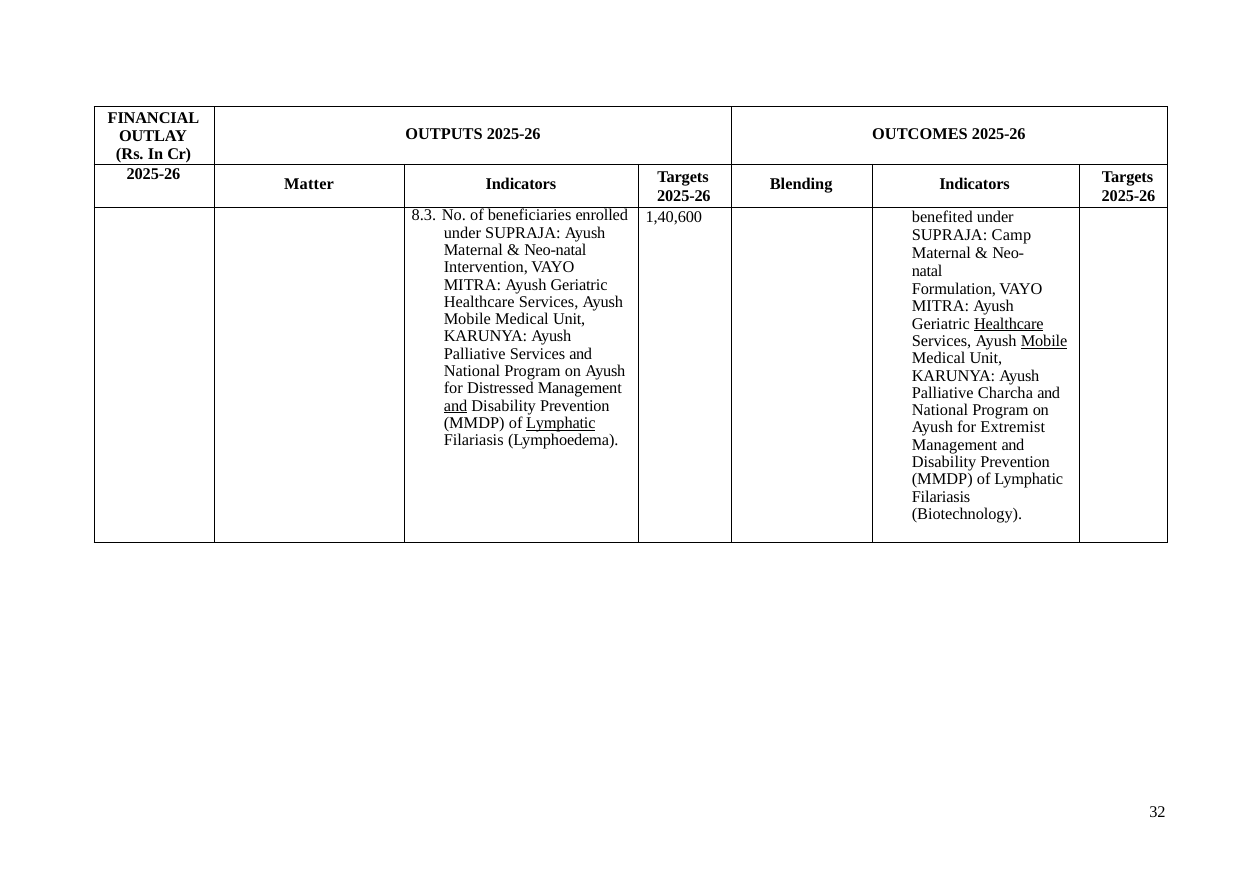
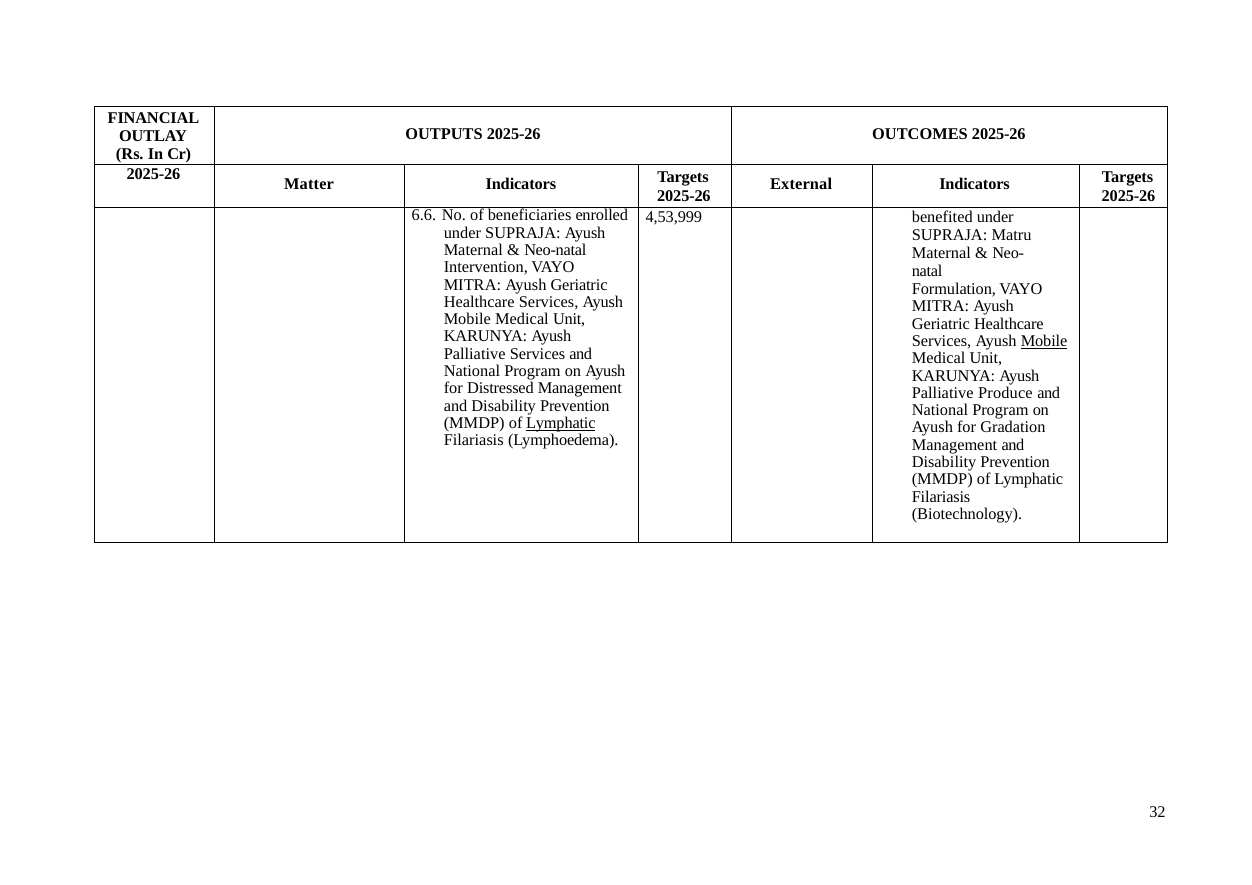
Blending: Blending -> External
8.3: 8.3 -> 6.6
1,40,600: 1,40,600 -> 4,53,999
Camp: Camp -> Matru
Healthcare at (1009, 324) underline: present -> none
Charcha: Charcha -> Produce
and at (456, 406) underline: present -> none
Extremist: Extremist -> Gradation
